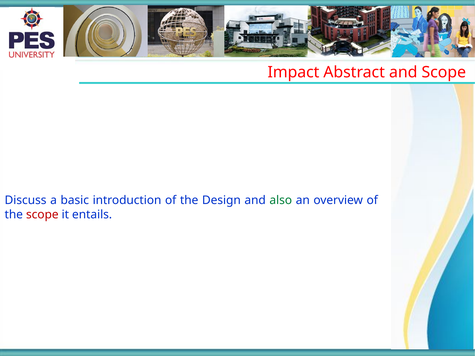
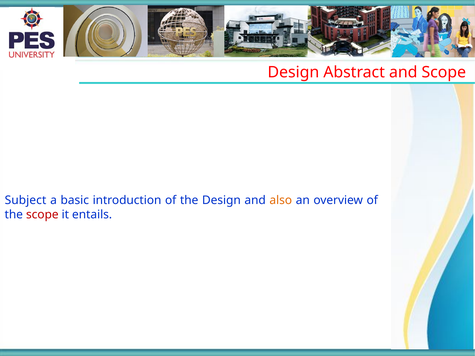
Impact at (293, 72): Impact -> Design
Discuss: Discuss -> Subject
also colour: green -> orange
